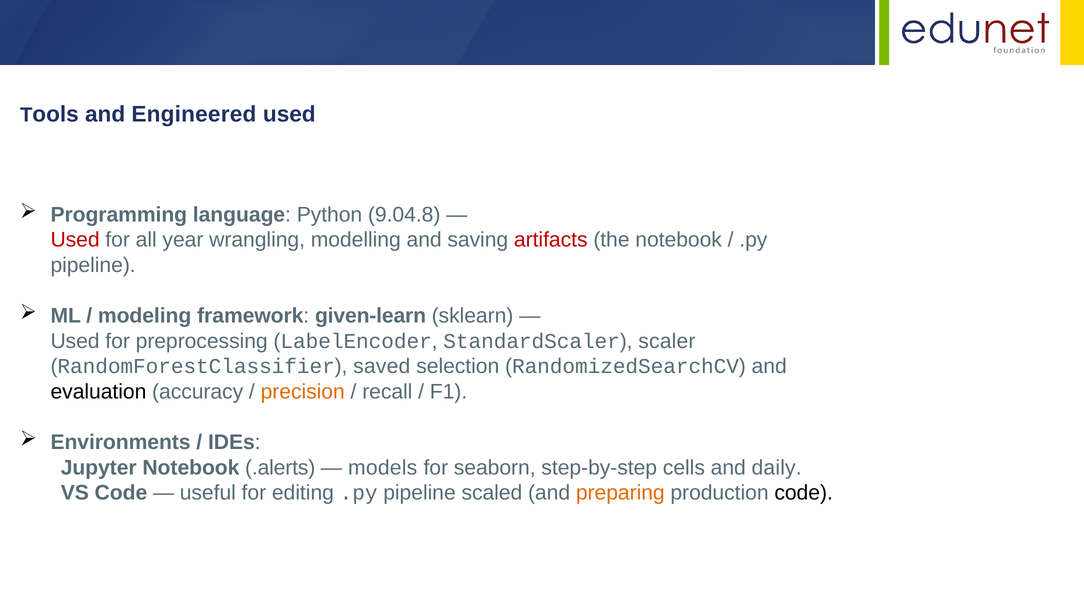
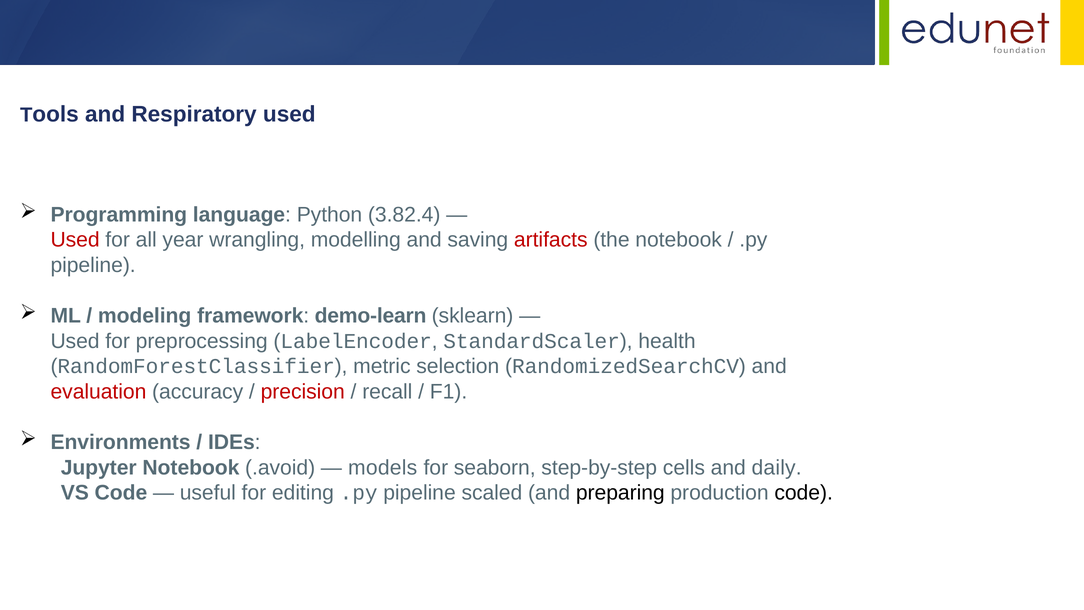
Engineered: Engineered -> Respiratory
9.04.8: 9.04.8 -> 3.82.4
given-learn: given-learn -> demo-learn
scaler: scaler -> health
saved: saved -> metric
evaluation colour: black -> red
precision colour: orange -> red
.alerts: .alerts -> .avoid
preparing colour: orange -> black
